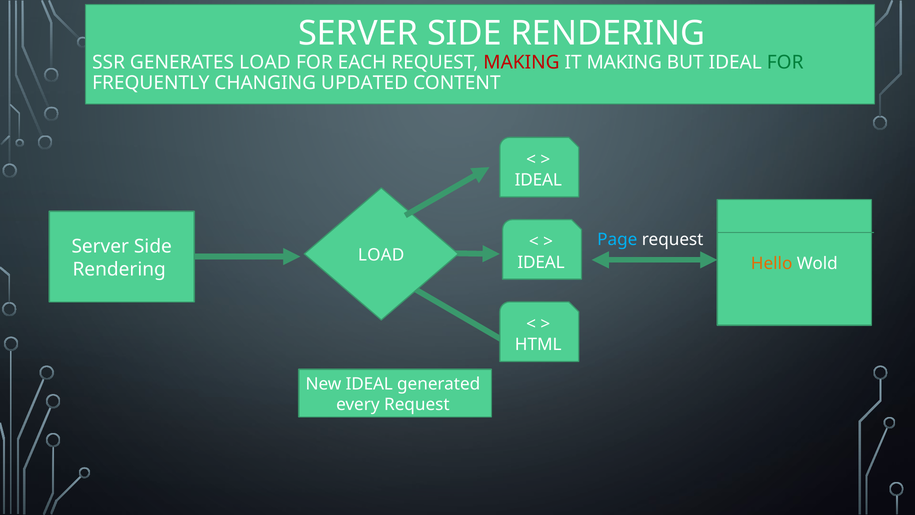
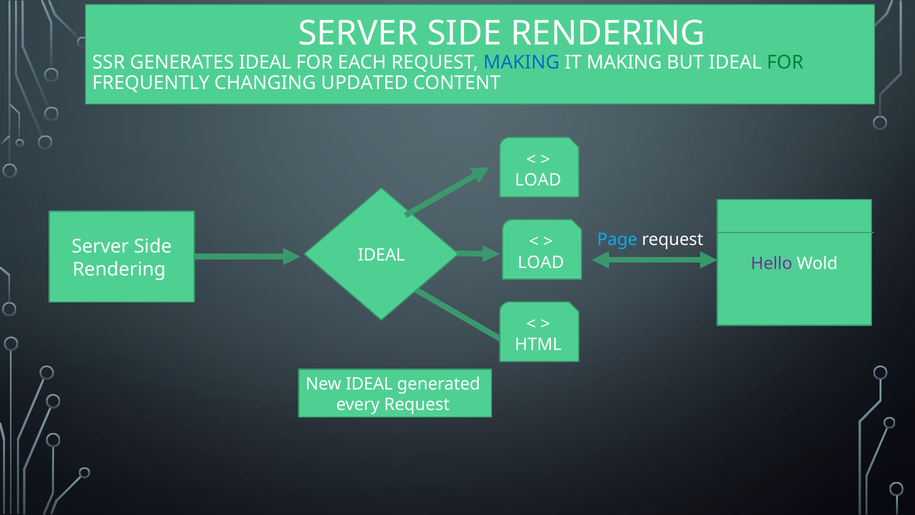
GENERATES LOAD: LOAD -> IDEAL
MAKING at (521, 62) colour: red -> blue
IDEAL at (538, 180): IDEAL -> LOAD
LOAD at (381, 255): LOAD -> IDEAL
IDEAL at (541, 262): IDEAL -> LOAD
Hello colour: orange -> purple
